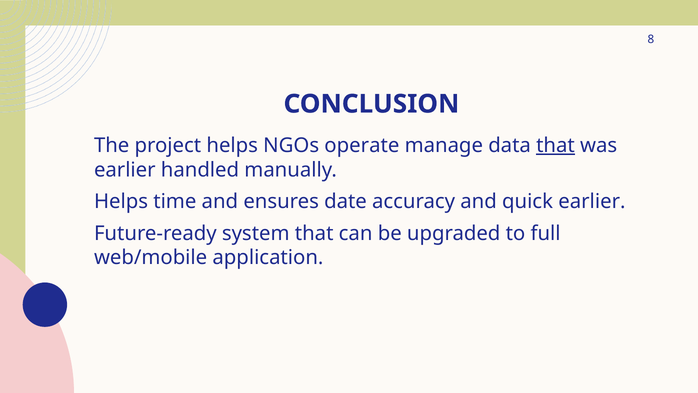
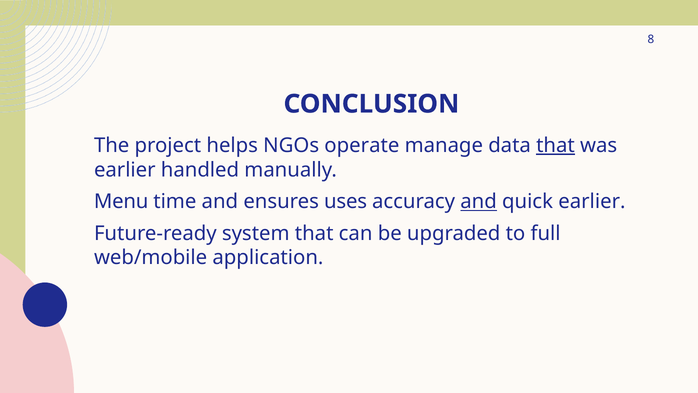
Helps at (121, 201): Helps -> Menu
date: date -> uses
and at (479, 201) underline: none -> present
